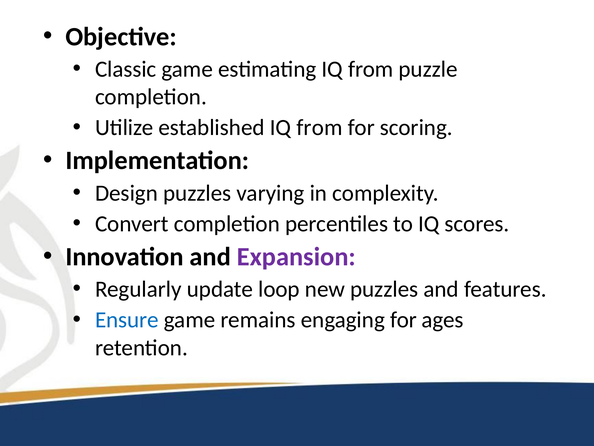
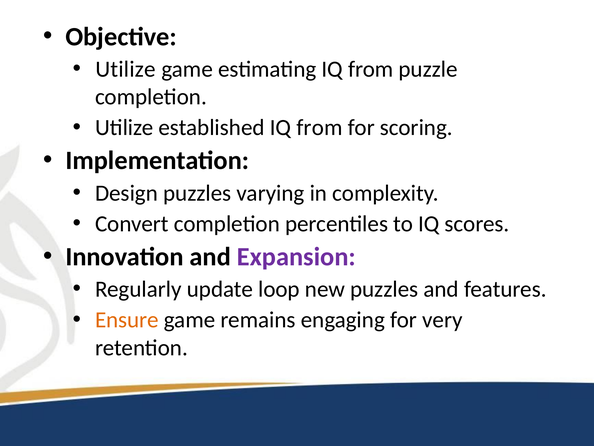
Classic at (126, 69): Classic -> Utilize
Ensure colour: blue -> orange
ages: ages -> very
